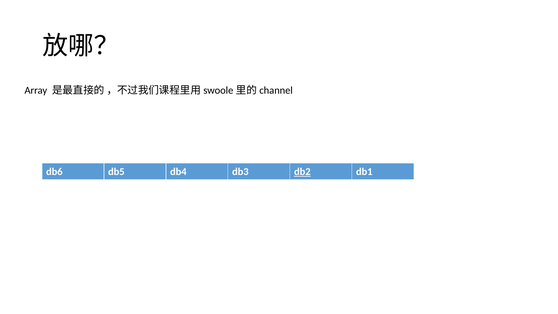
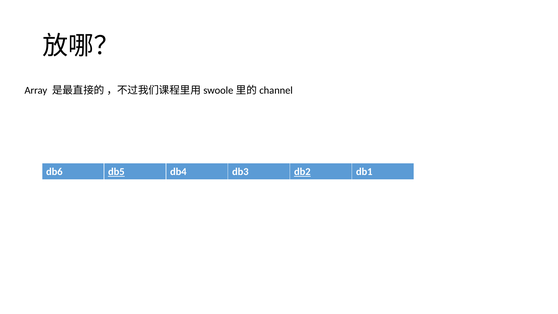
db5 underline: none -> present
